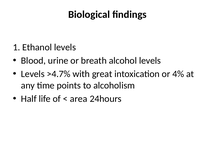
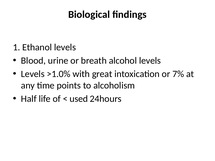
>4.7%: >4.7% -> >1.0%
4%: 4% -> 7%
area: area -> used
